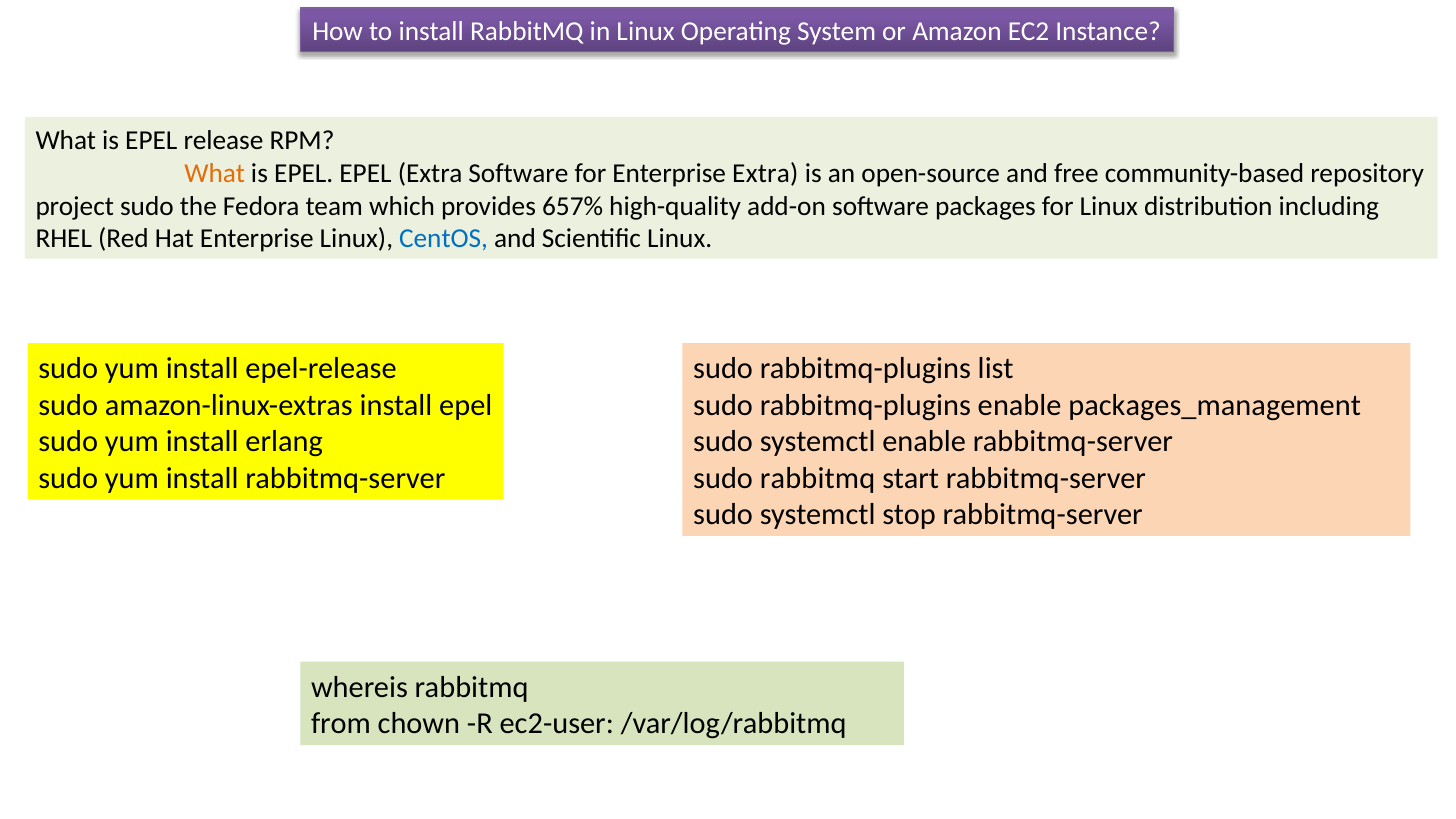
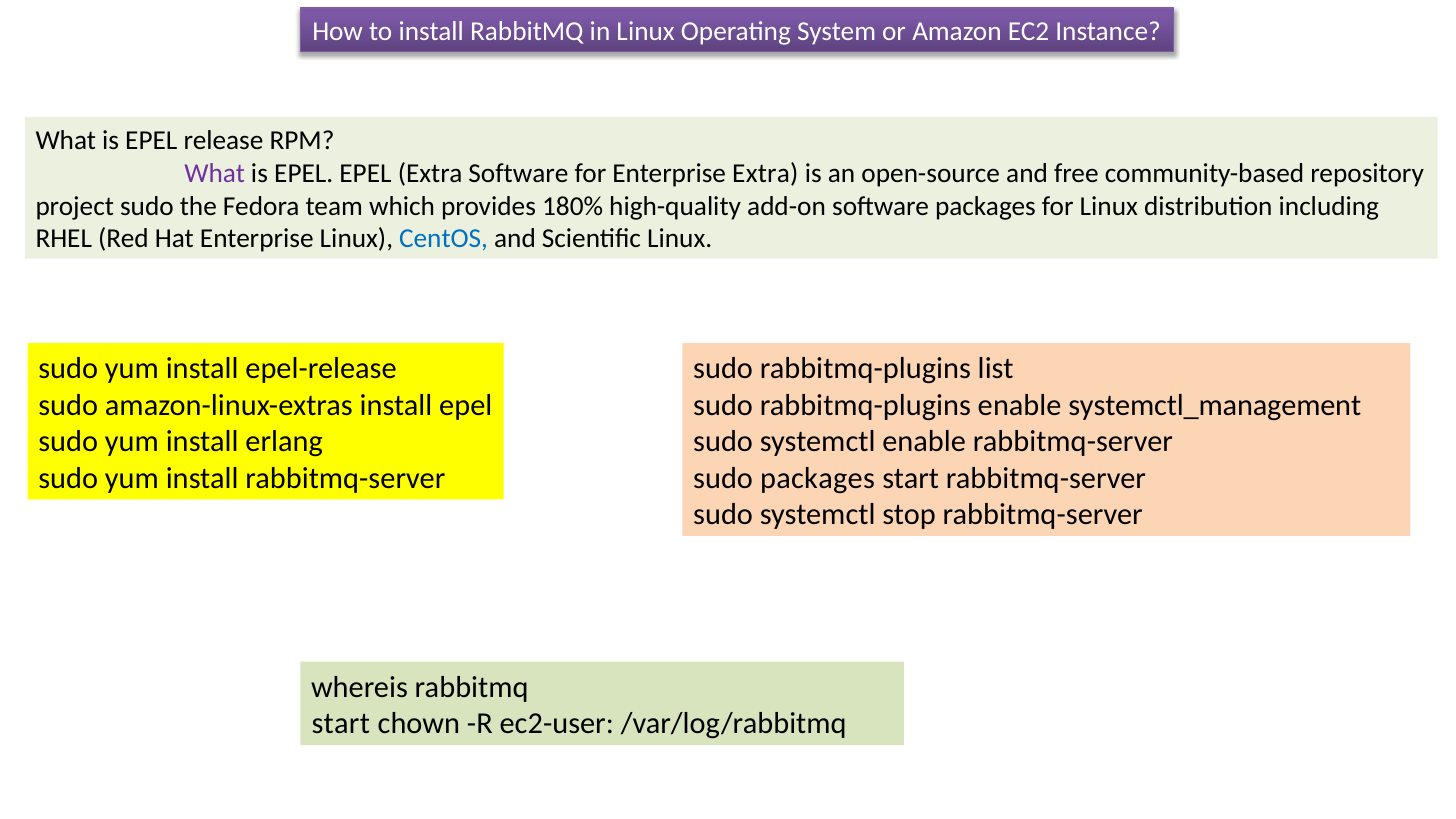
What at (215, 173) colour: orange -> purple
657%: 657% -> 180%
packages_management: packages_management -> systemctl_management
sudo rabbitmq: rabbitmq -> packages
from at (341, 724): from -> start
